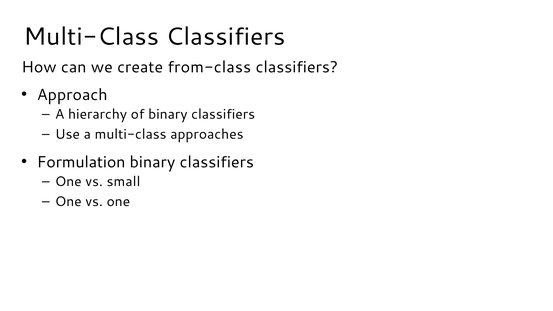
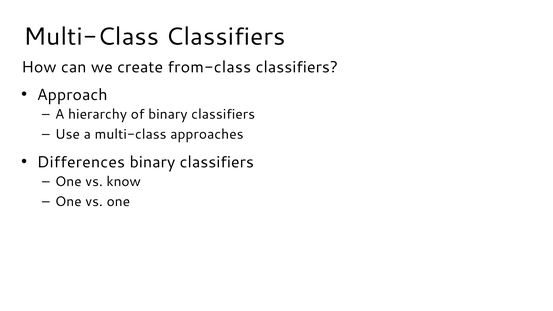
Formulation: Formulation -> Differences
small: small -> know
